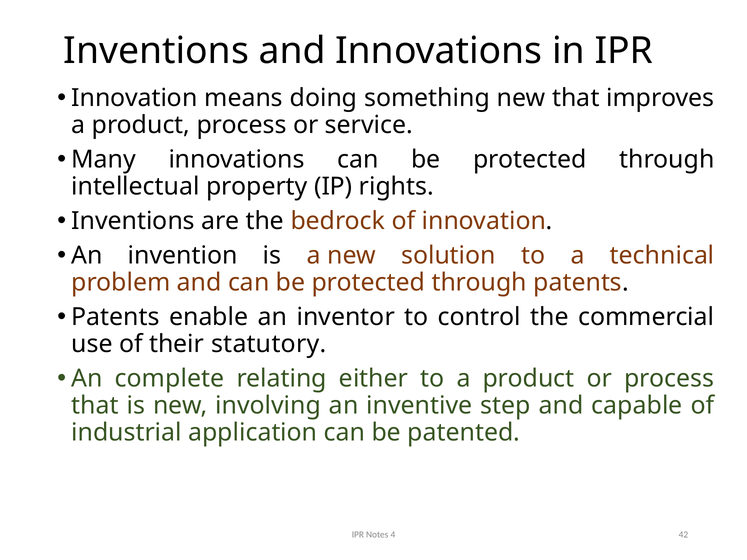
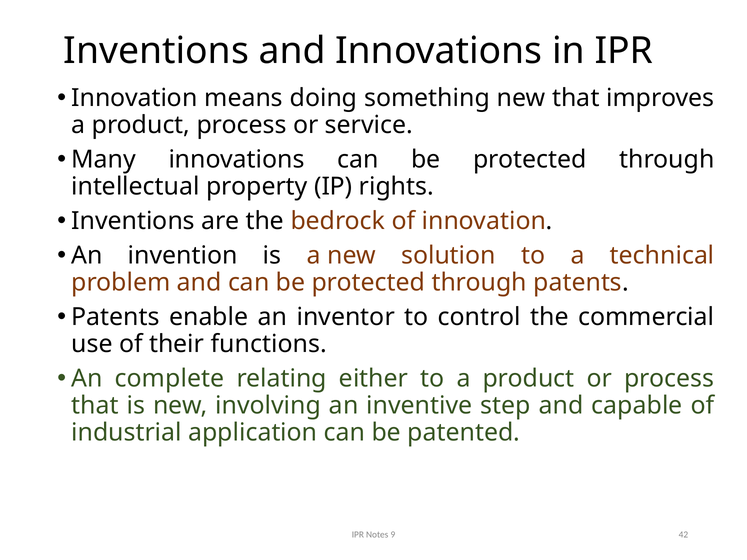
statutory: statutory -> functions
4: 4 -> 9
